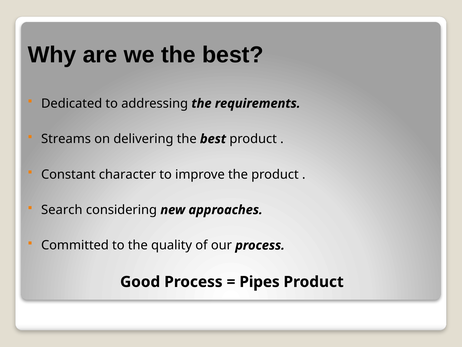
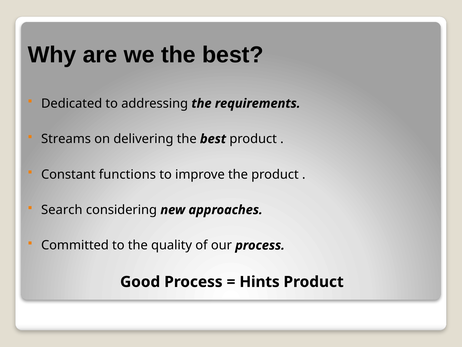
character: character -> functions
Pipes: Pipes -> Hints
